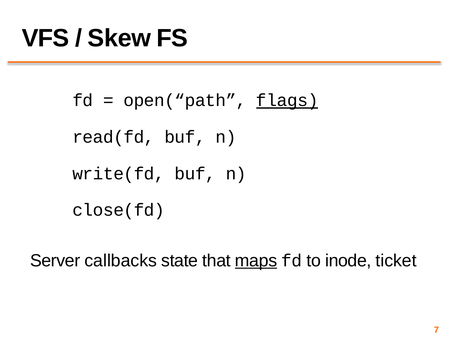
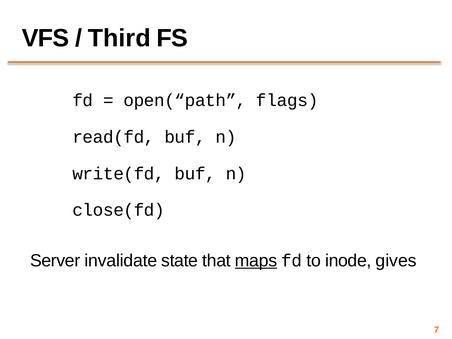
Skew: Skew -> Third
flags underline: present -> none
callbacks: callbacks -> invalidate
ticket: ticket -> gives
